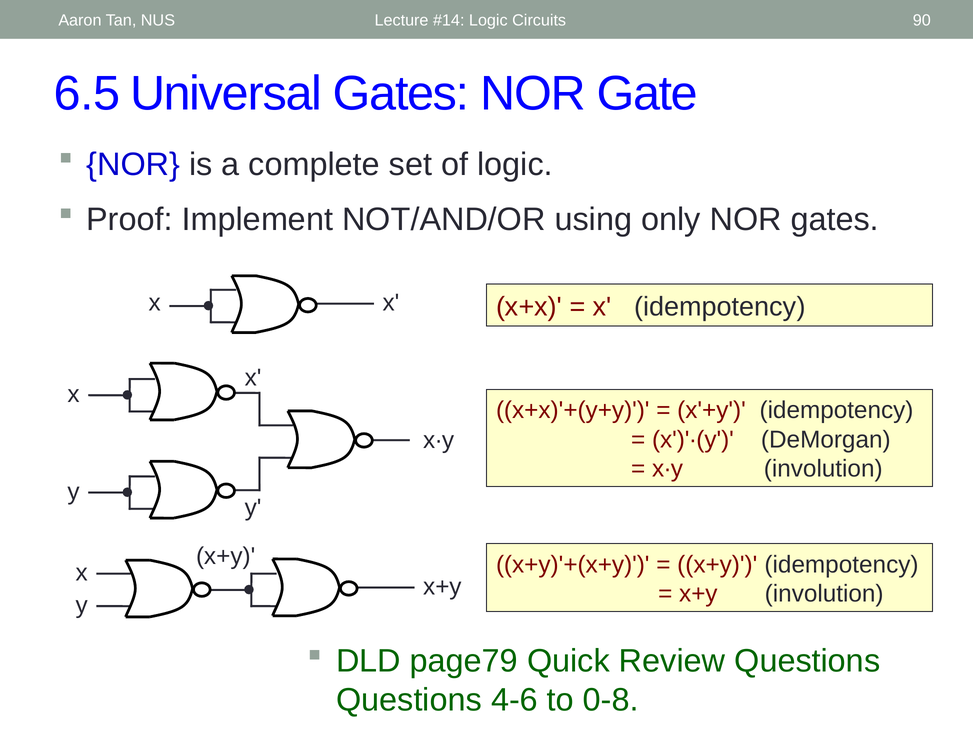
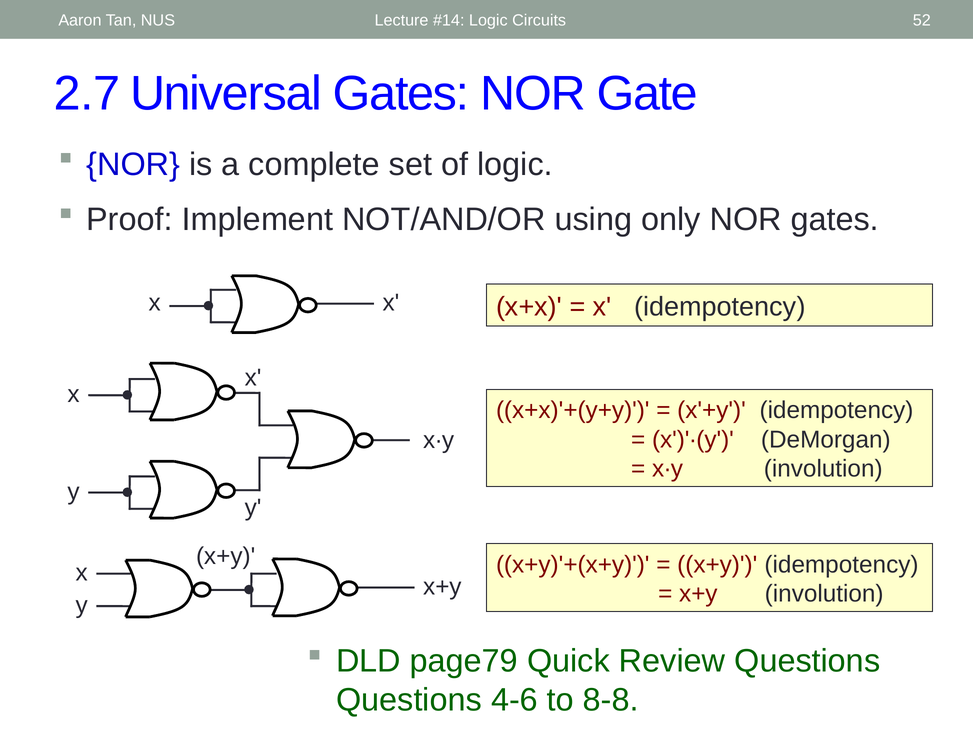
90: 90 -> 52
6.5: 6.5 -> 2.7
0-8: 0-8 -> 8-8
